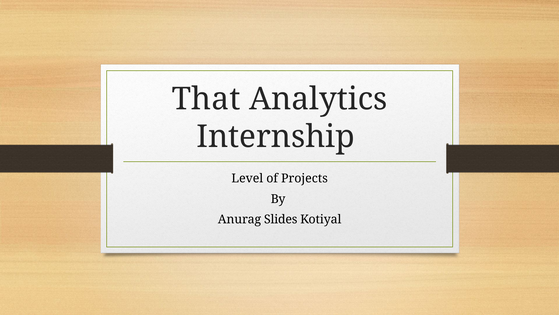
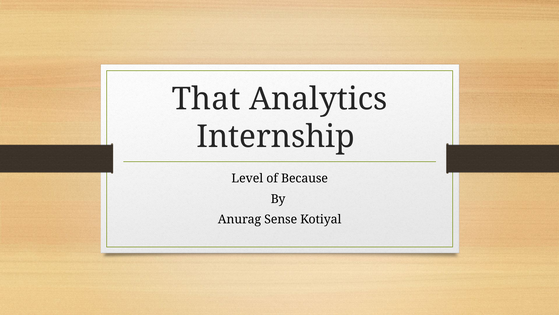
Projects: Projects -> Because
Slides: Slides -> Sense
